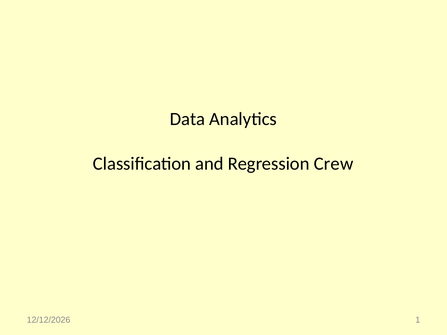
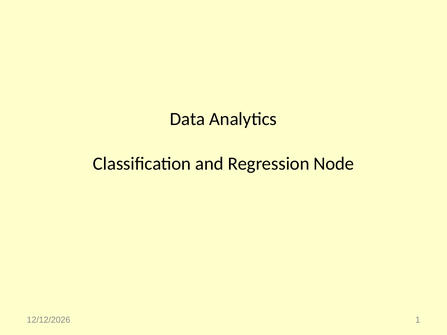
Crew: Crew -> Node
